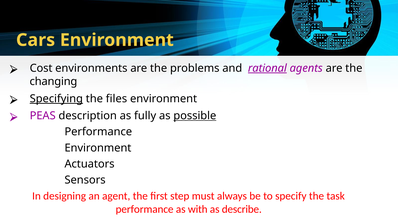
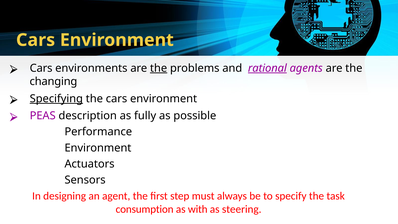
Cost at (41, 68): Cost -> Cars
the at (159, 68) underline: none -> present
the files: files -> cars
possible underline: present -> none
performance: performance -> consumption
describe: describe -> steering
